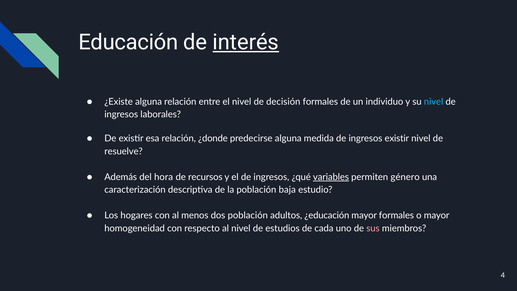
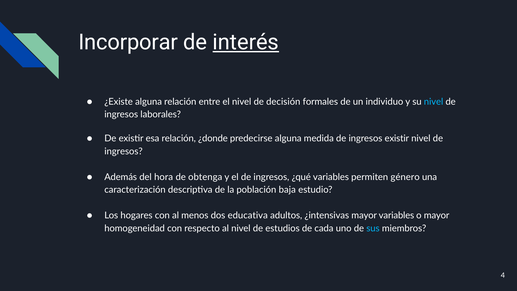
Educación: Educación -> Incorporar
resuelve at (124, 151): resuelve -> ingresos
recursos: recursos -> obtenga
variables at (331, 177) underline: present -> none
dos población: población -> educativa
¿educación: ¿educación -> ¿intensivas
mayor formales: formales -> variables
sus colour: pink -> light blue
